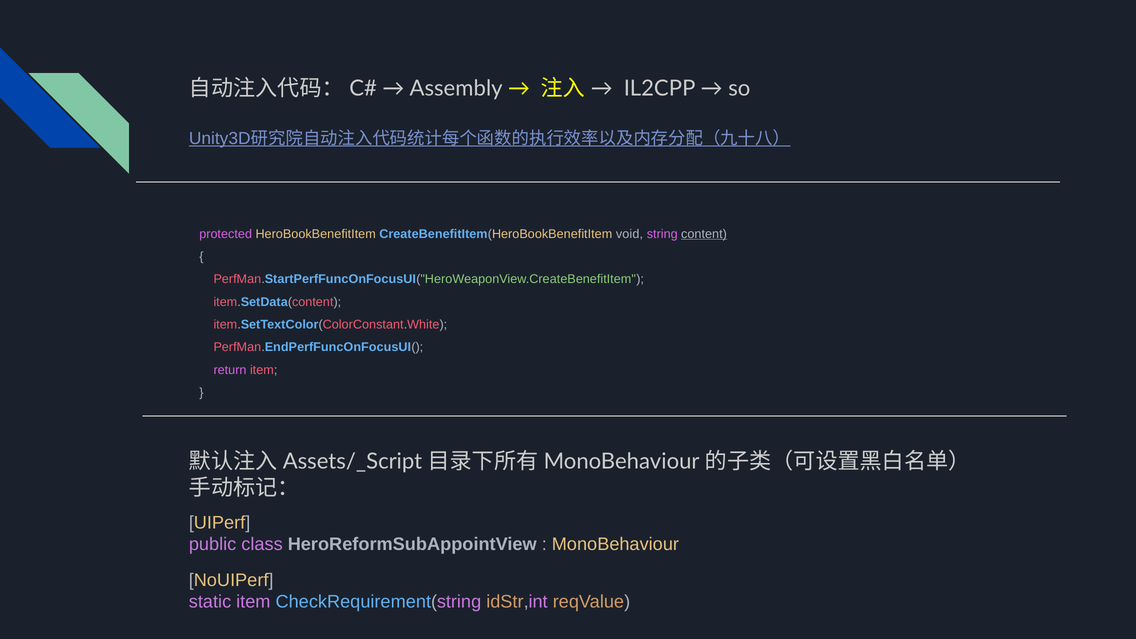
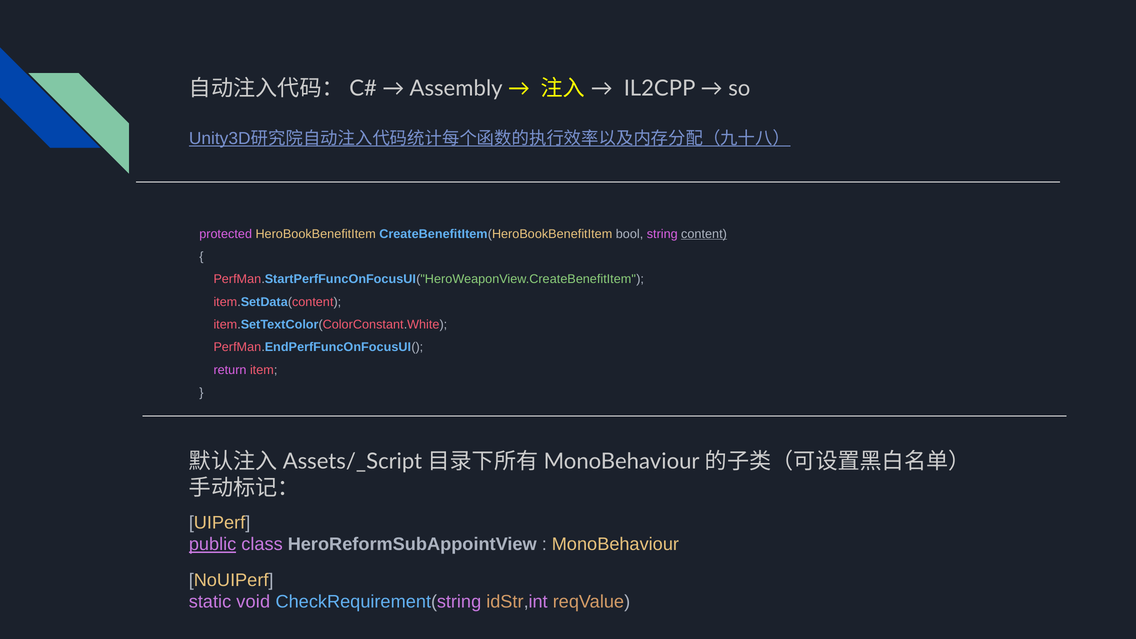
void: void -> bool
public underline: none -> present
static item: item -> void
